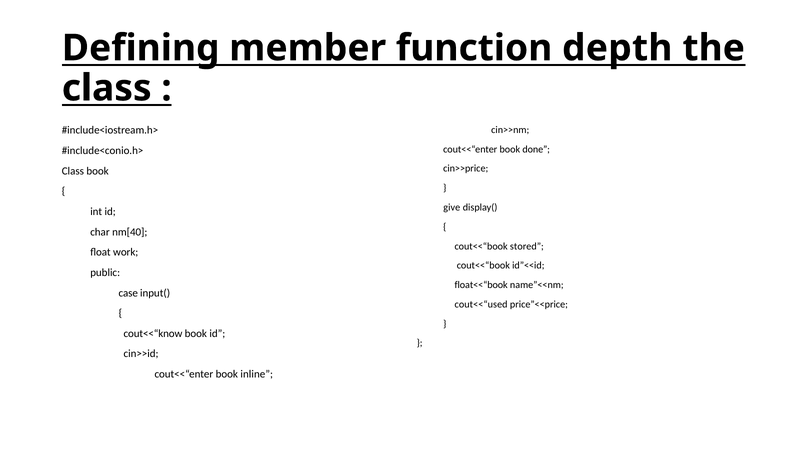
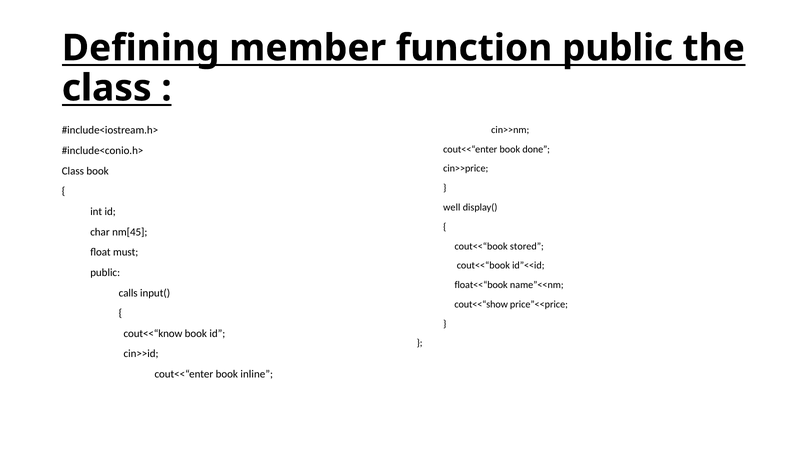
function depth: depth -> public
give: give -> well
nm[40: nm[40 -> nm[45
work: work -> must
case: case -> calls
cout<<“used: cout<<“used -> cout<<“show
